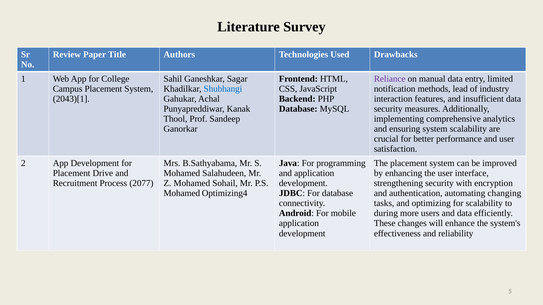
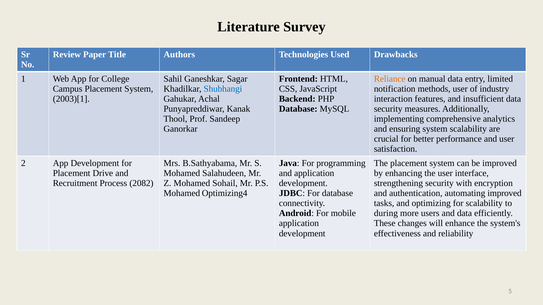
Reliance colour: purple -> orange
methods lead: lead -> user
2043)[1: 2043)[1 -> 2003)[1
2077: 2077 -> 2082
automating changing: changing -> improved
